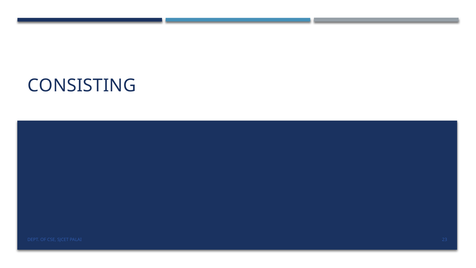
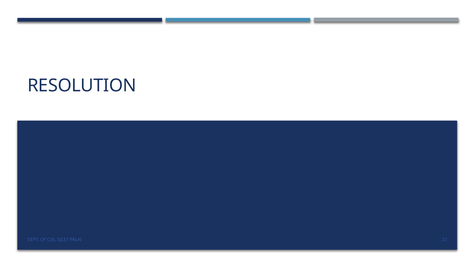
CONSISTING: CONSISTING -> RESOLUTION
